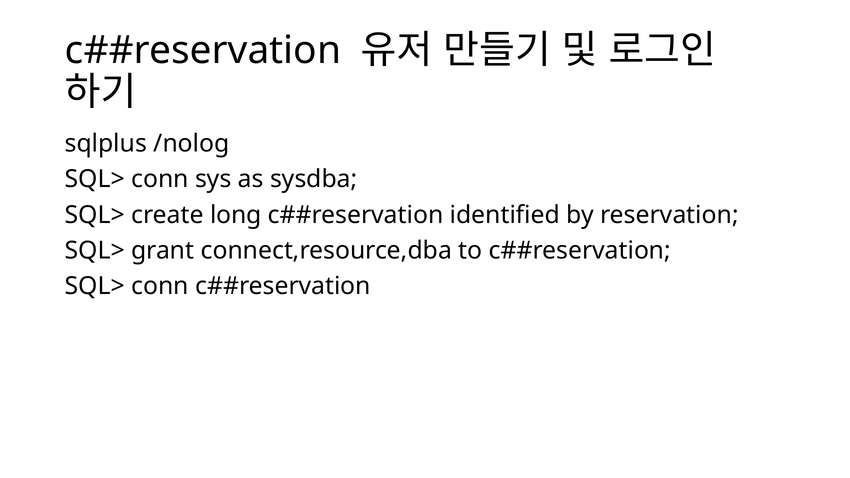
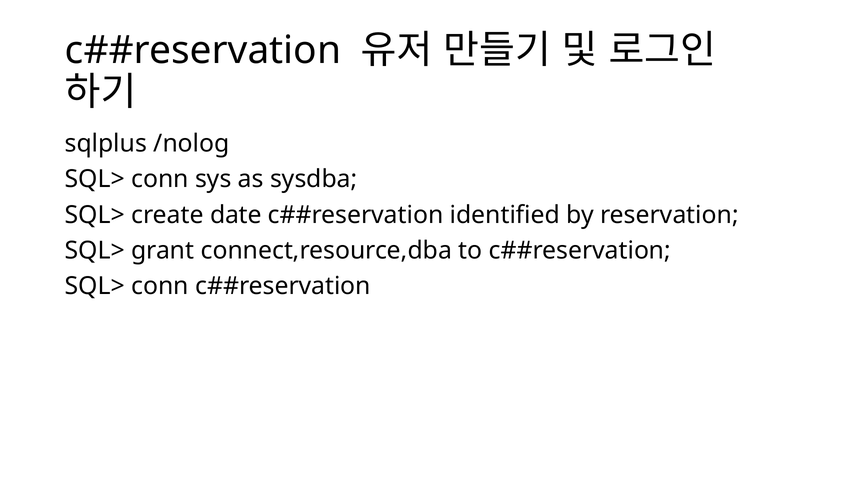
long: long -> date
